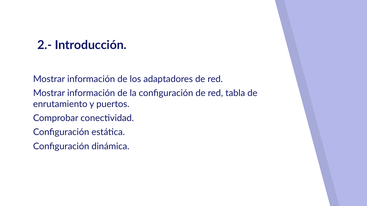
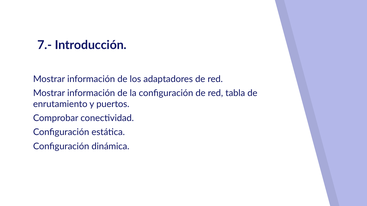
2.-: 2.- -> 7.-
